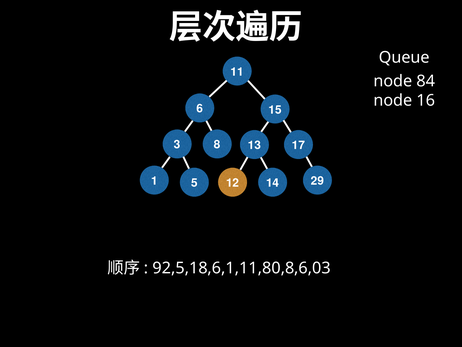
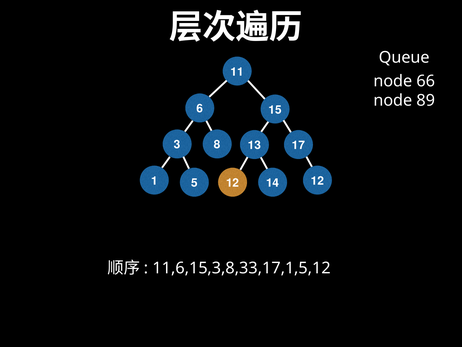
84: 84 -> 66
16: 16 -> 89
29 at (317, 181): 29 -> 12
92,5,18,6,1,11,80,8,6,03: 92,5,18,6,1,11,80,8,6,03 -> 11,6,15,3,8,33,17,1,5,12
